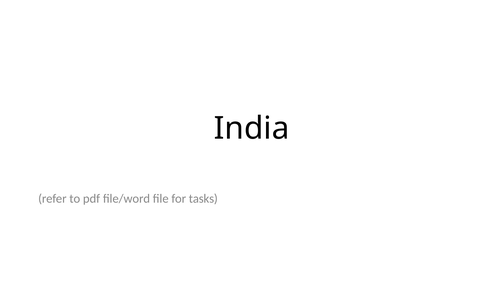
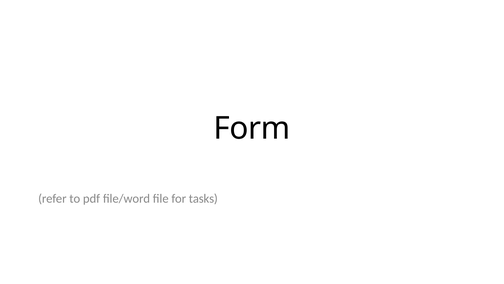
India: India -> Form
